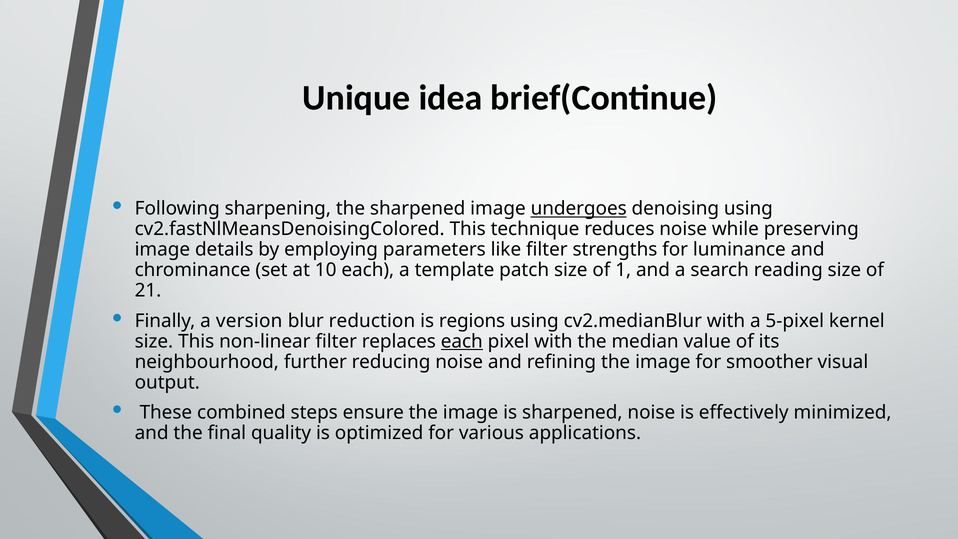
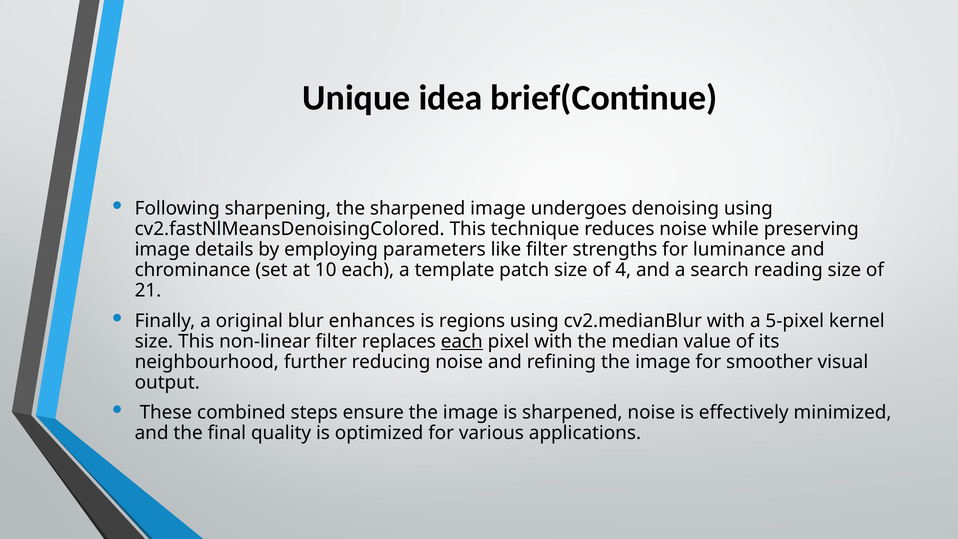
undergoes underline: present -> none
1: 1 -> 4
version: version -> original
reduction: reduction -> enhances
